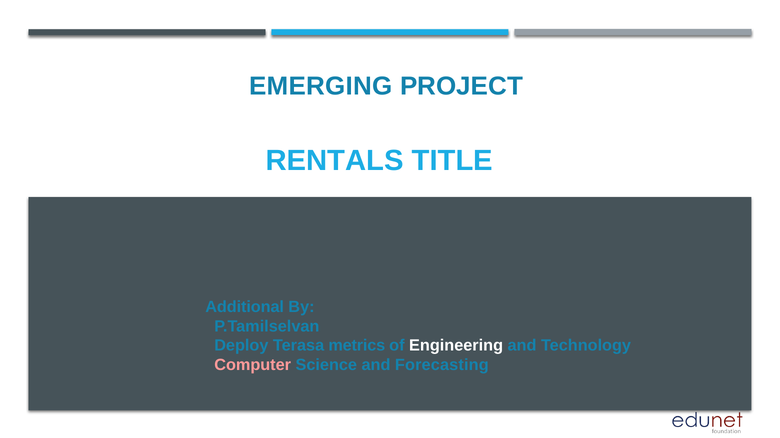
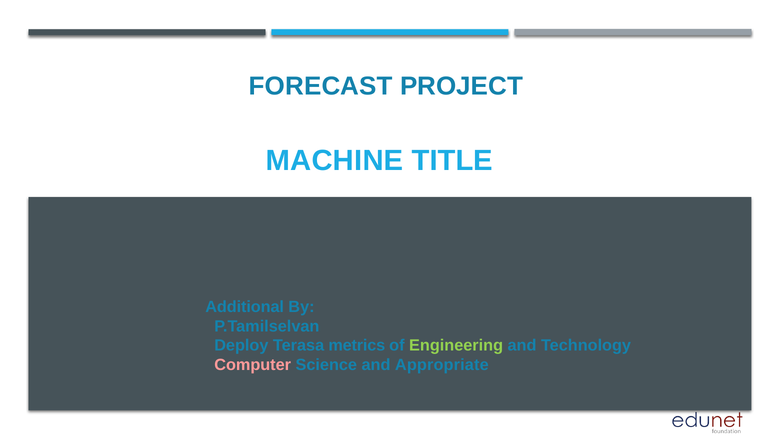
EMERGING: EMERGING -> FORECAST
RENTALS: RENTALS -> MACHINE
Engineering colour: white -> light green
Forecasting: Forecasting -> Appropriate
